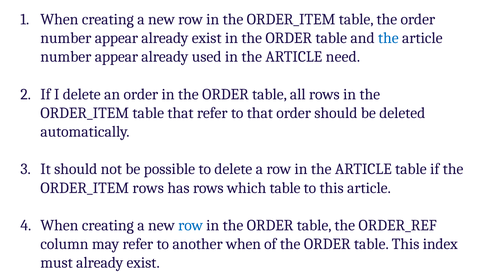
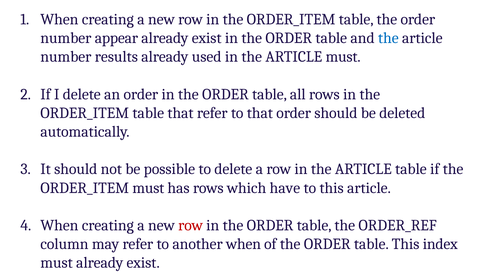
appear at (116, 57): appear -> results
ARTICLE need: need -> must
ORDER_ITEM rows: rows -> must
which table: table -> have
row at (191, 225) colour: blue -> red
